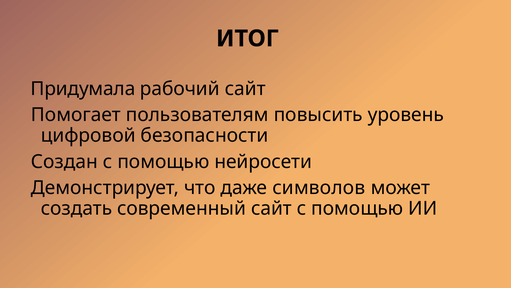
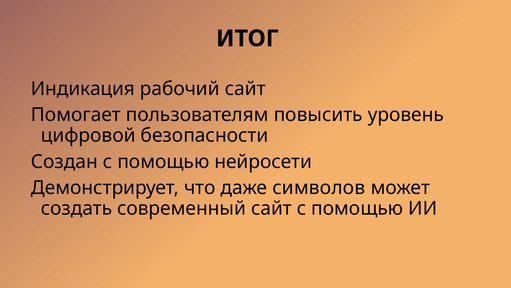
Придумала: Придумала -> Индикация
